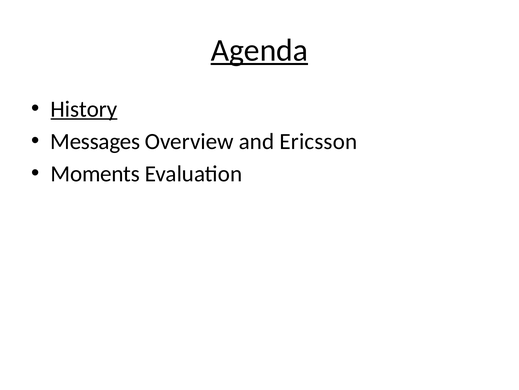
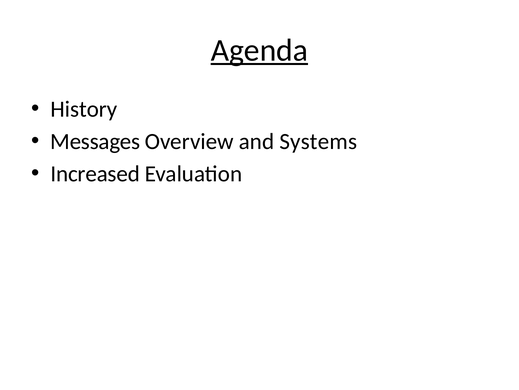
History underline: present -> none
Ericsson: Ericsson -> Systems
Moments: Moments -> Increased
